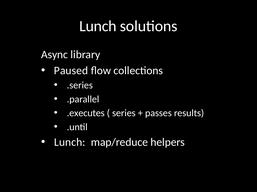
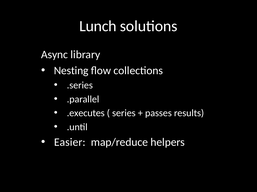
Paused: Paused -> Nesting
Lunch at (70, 143): Lunch -> Easier
